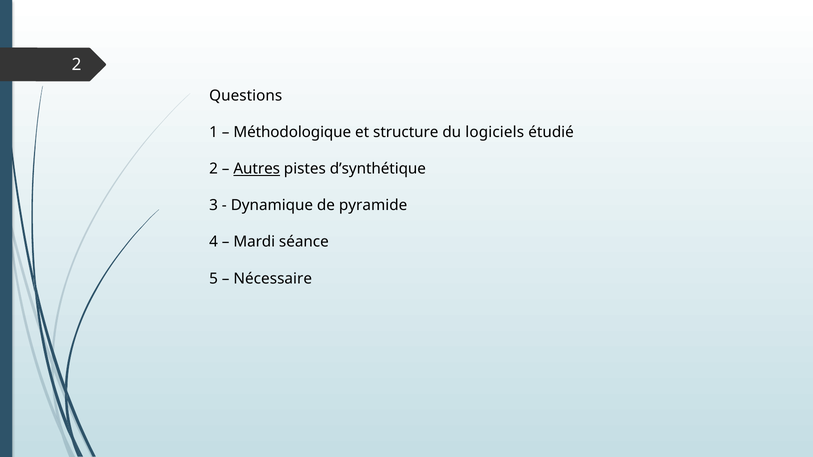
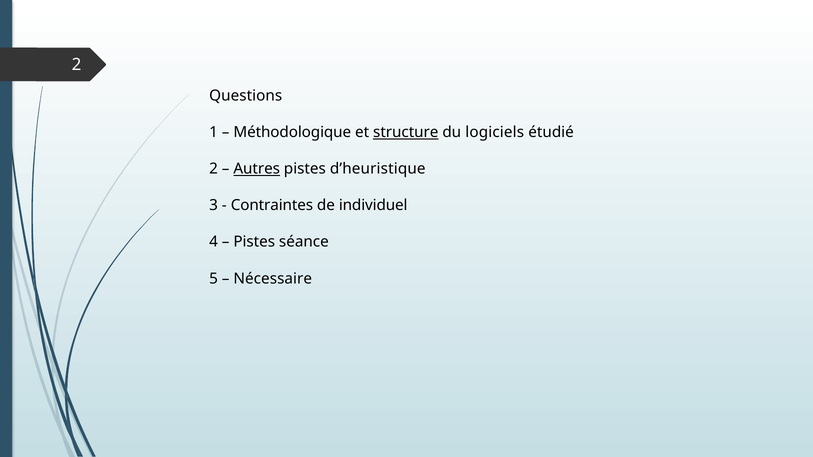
structure underline: none -> present
d’synthétique: d’synthétique -> d’heuristique
Dynamique: Dynamique -> Contraintes
pyramide: pyramide -> individuel
Mardi at (254, 242): Mardi -> Pistes
